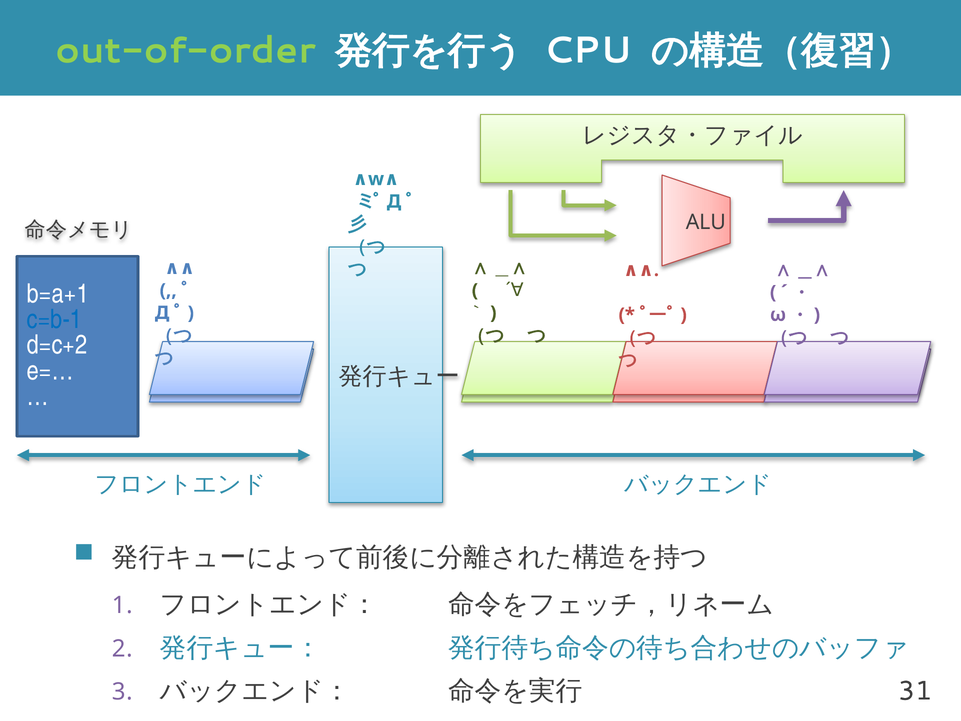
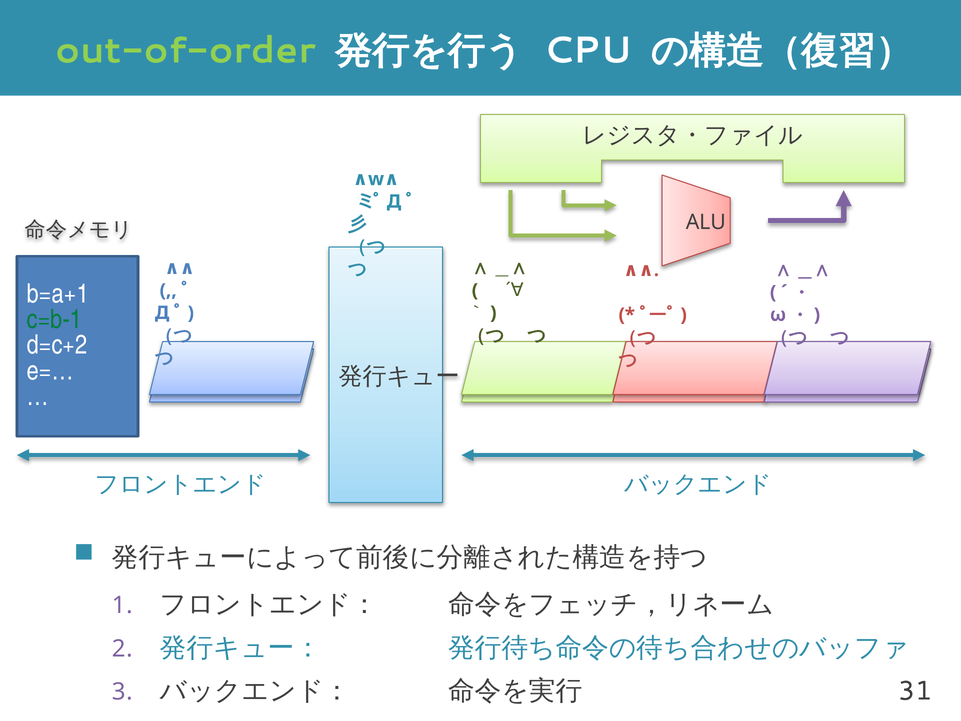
c=b-1 colour: blue -> green
